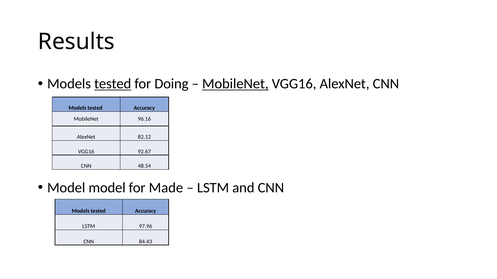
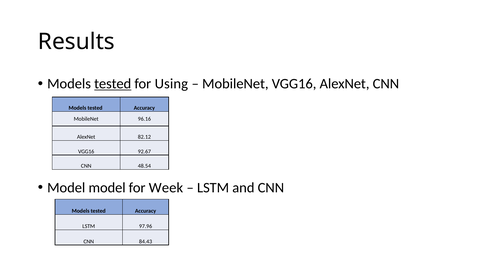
Doing: Doing -> Using
MobileNet at (235, 84) underline: present -> none
Made: Made -> Week
